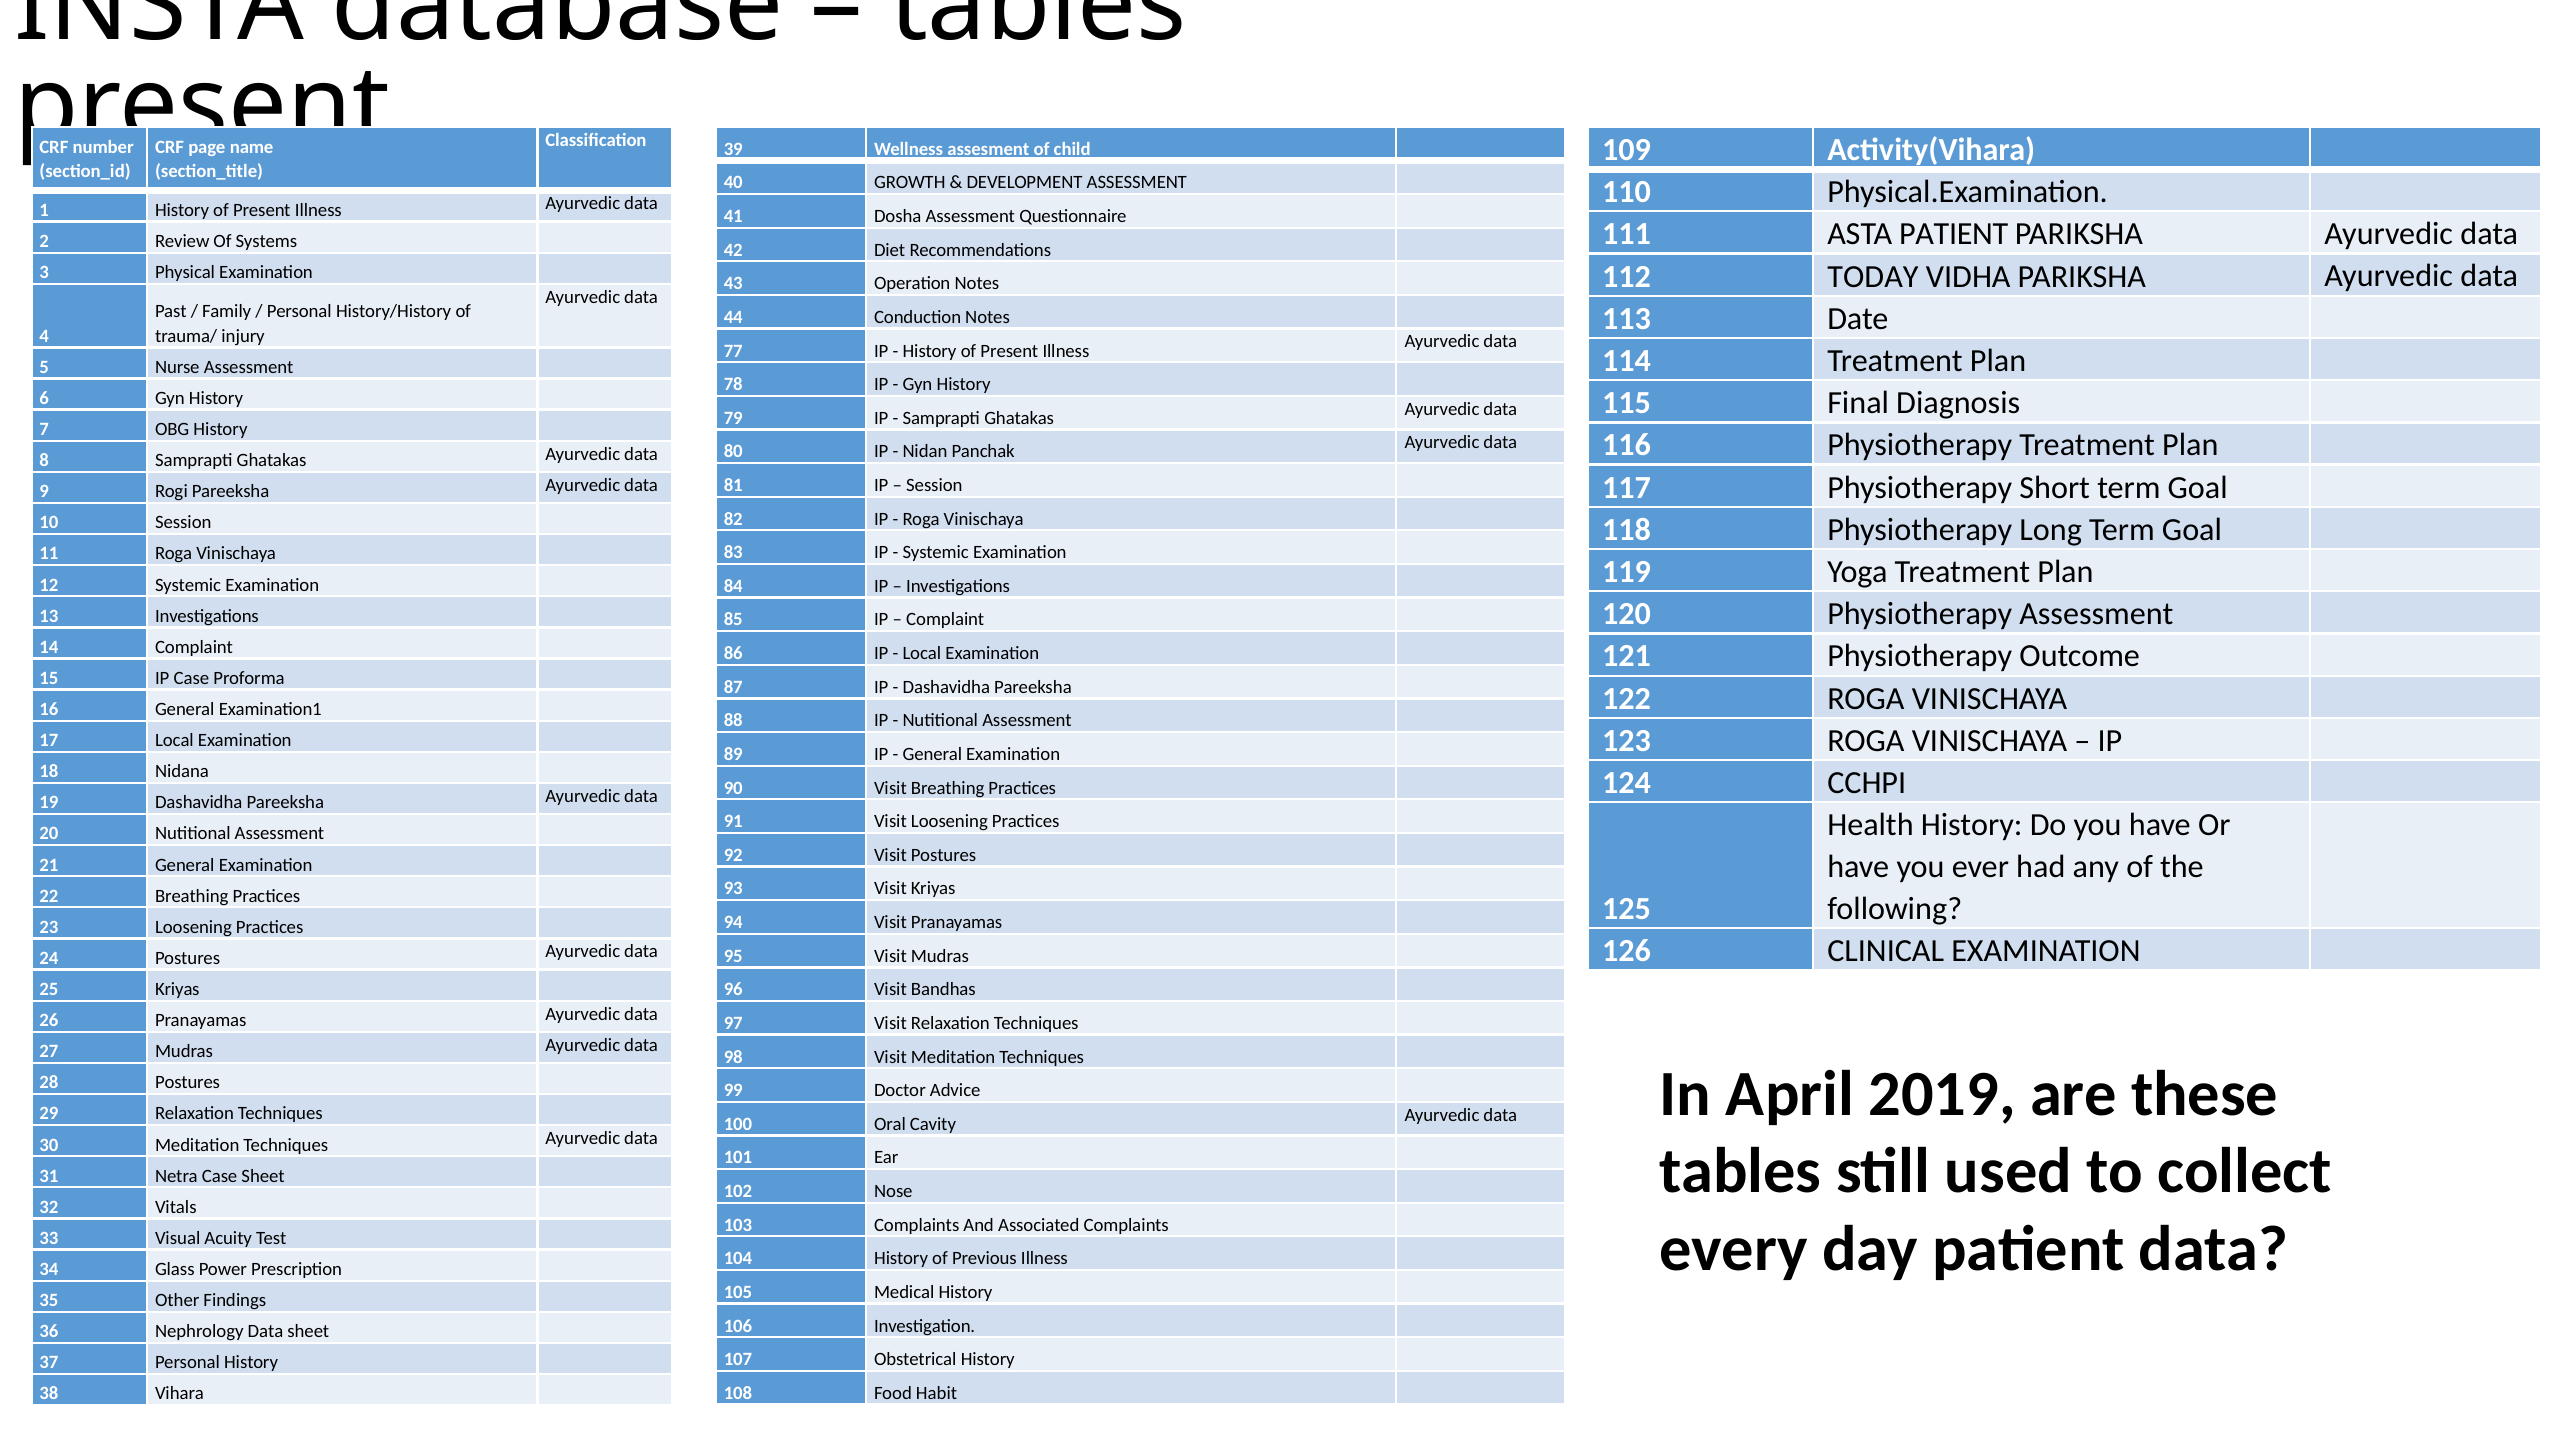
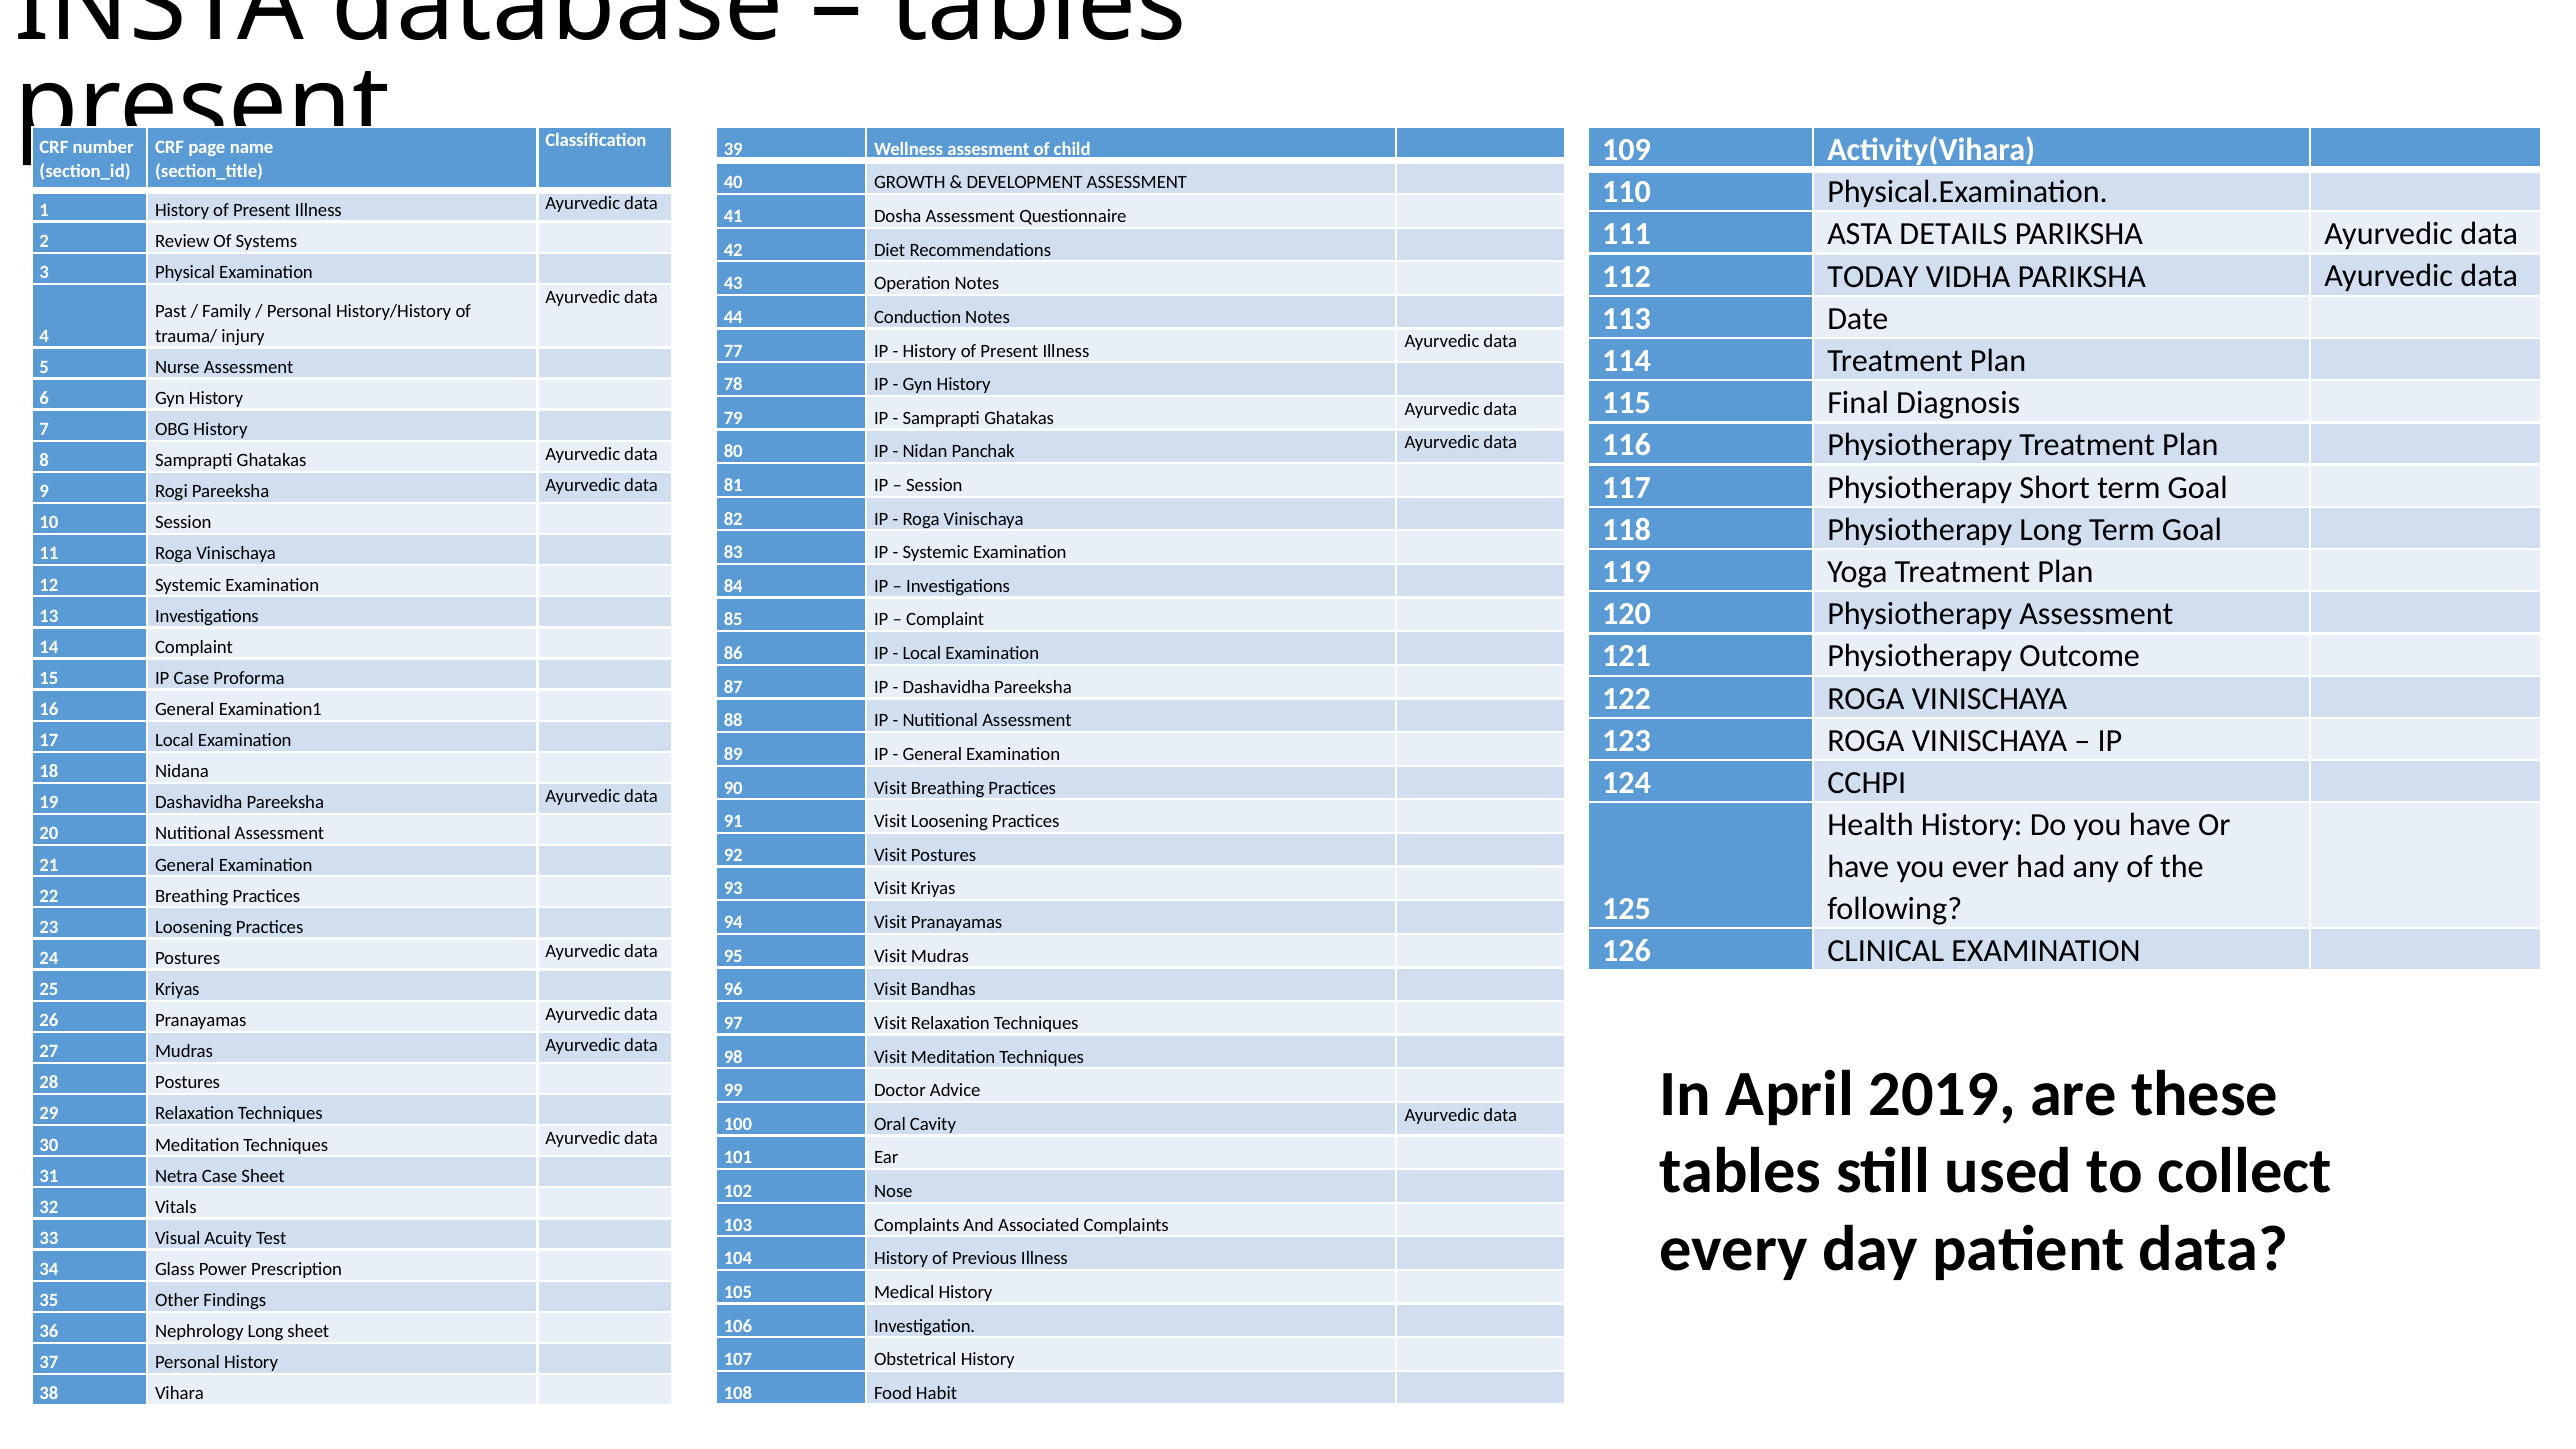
ASTA PATIENT: PATIENT -> DETAILS
Nephrology Data: Data -> Long
